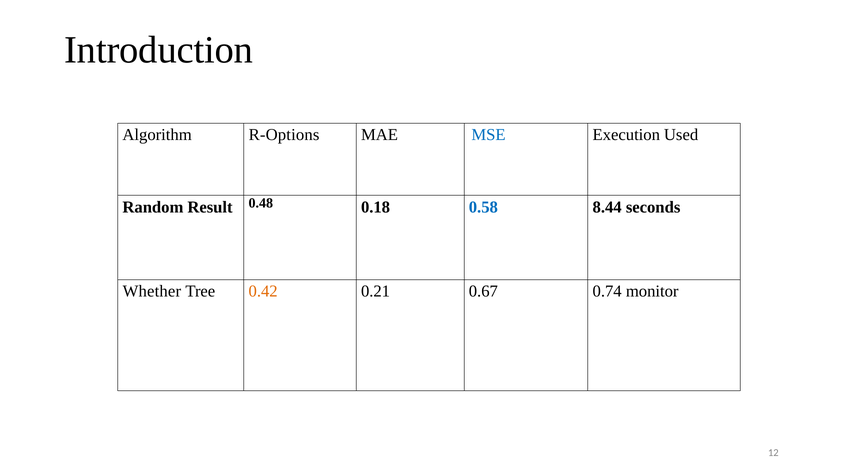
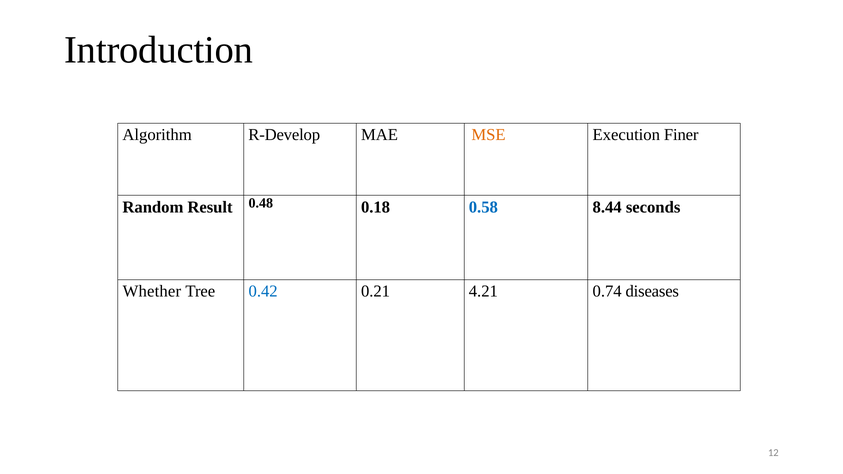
R-Options: R-Options -> R-Develop
MSE colour: blue -> orange
Used: Used -> Finer
0.42 colour: orange -> blue
0.67: 0.67 -> 4.21
monitor: monitor -> diseases
